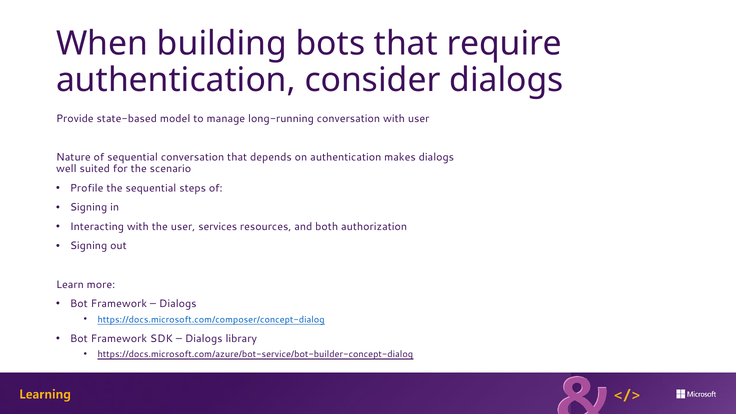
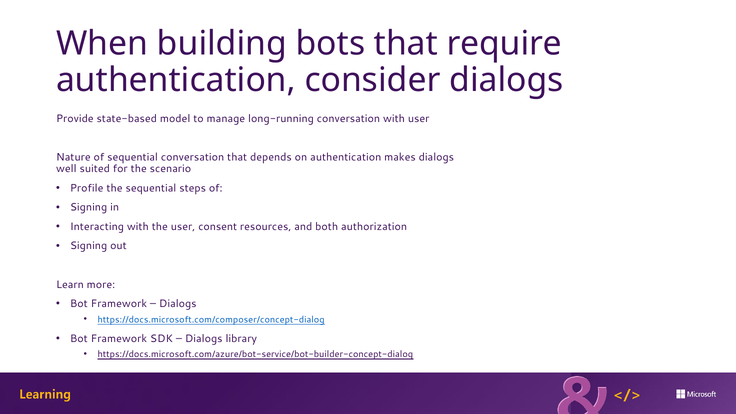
services: services -> consent
